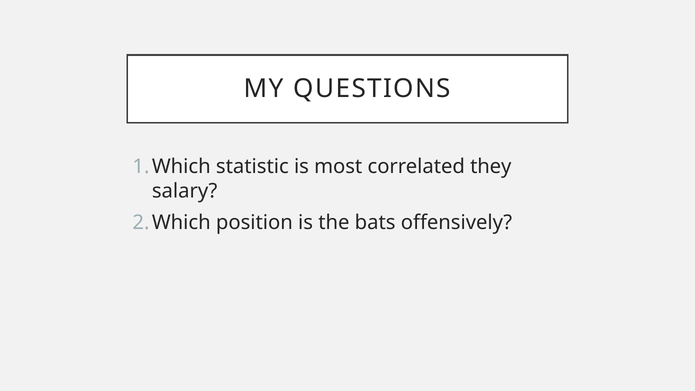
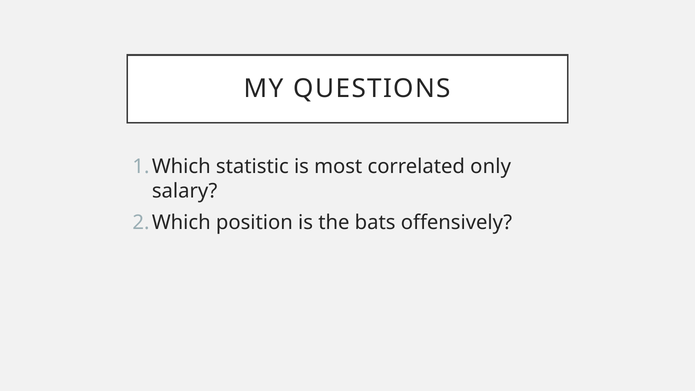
they: they -> only
